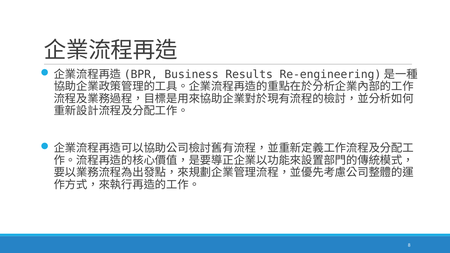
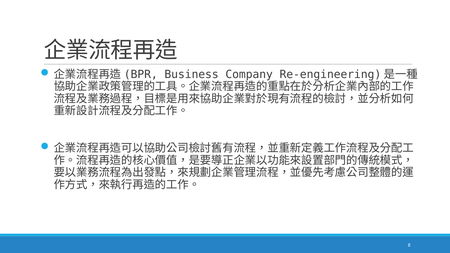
Results: Results -> Company
